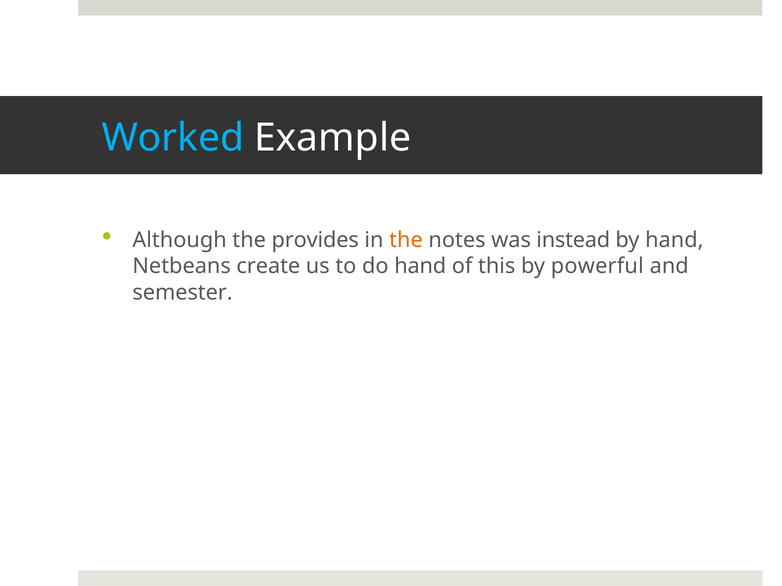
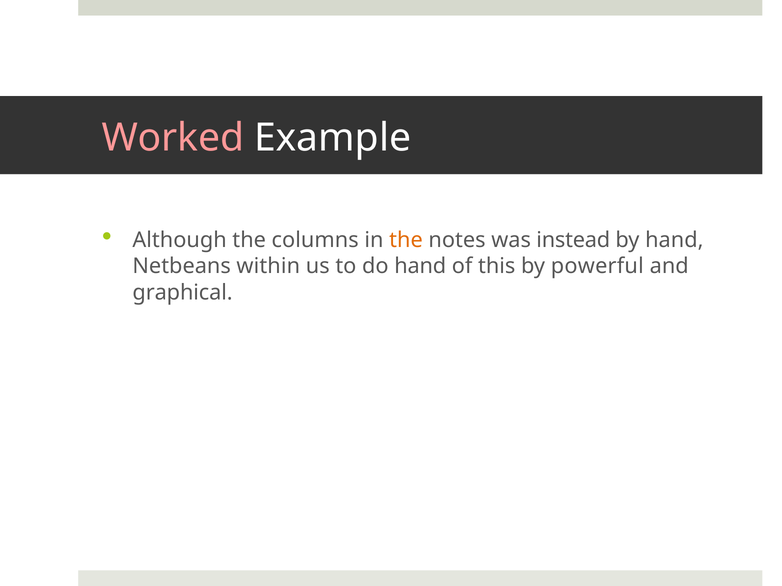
Worked colour: light blue -> pink
provides: provides -> columns
create: create -> within
semester: semester -> graphical
